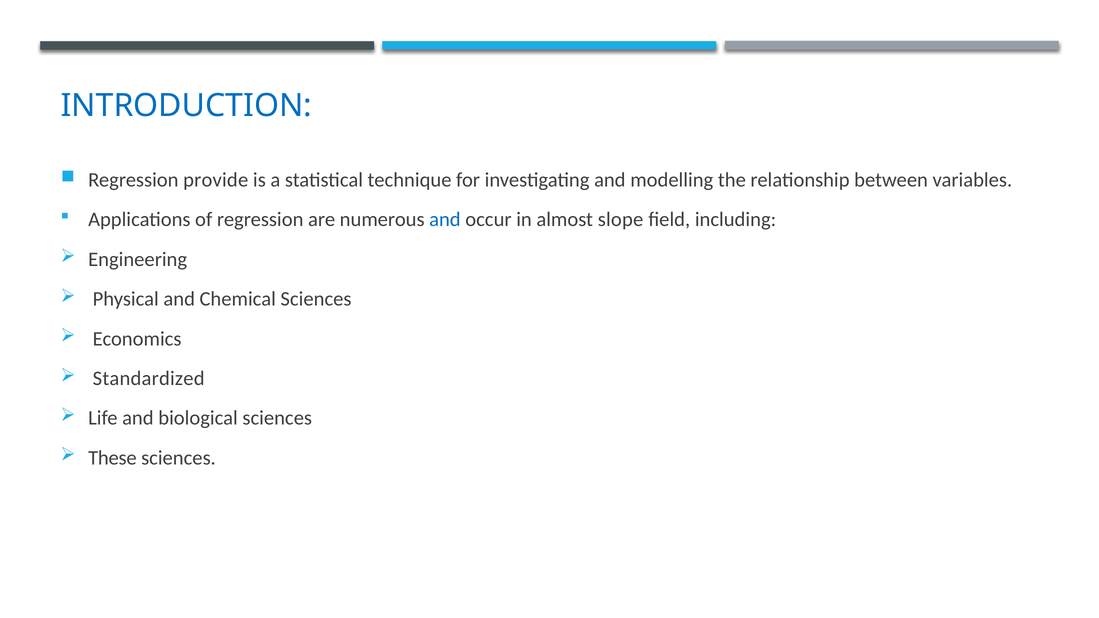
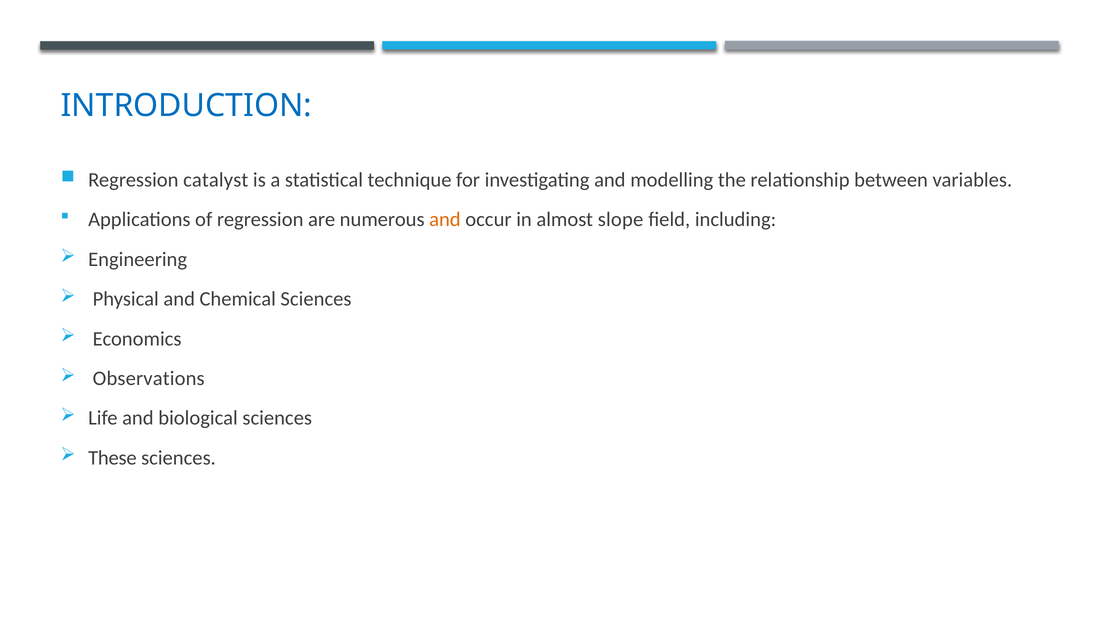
provide: provide -> catalyst
and at (445, 220) colour: blue -> orange
Standardized: Standardized -> Observations
